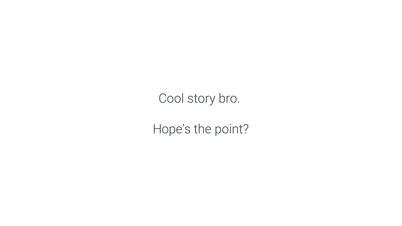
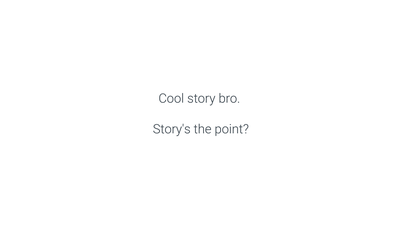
Hope's: Hope's -> Story's
